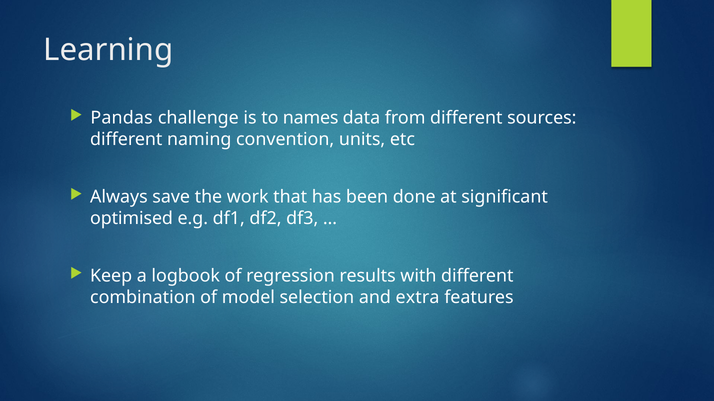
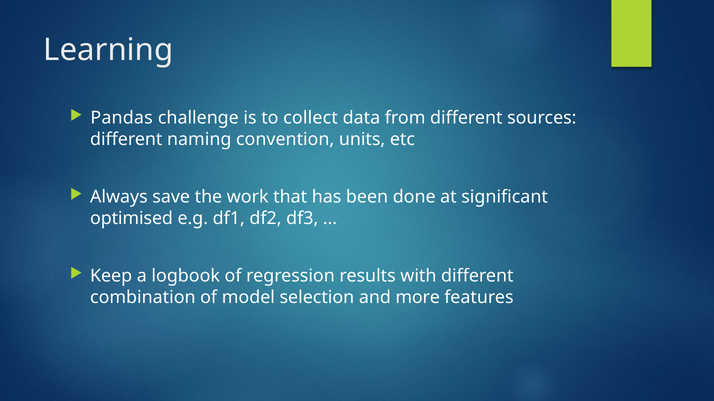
names: names -> collect
extra: extra -> more
